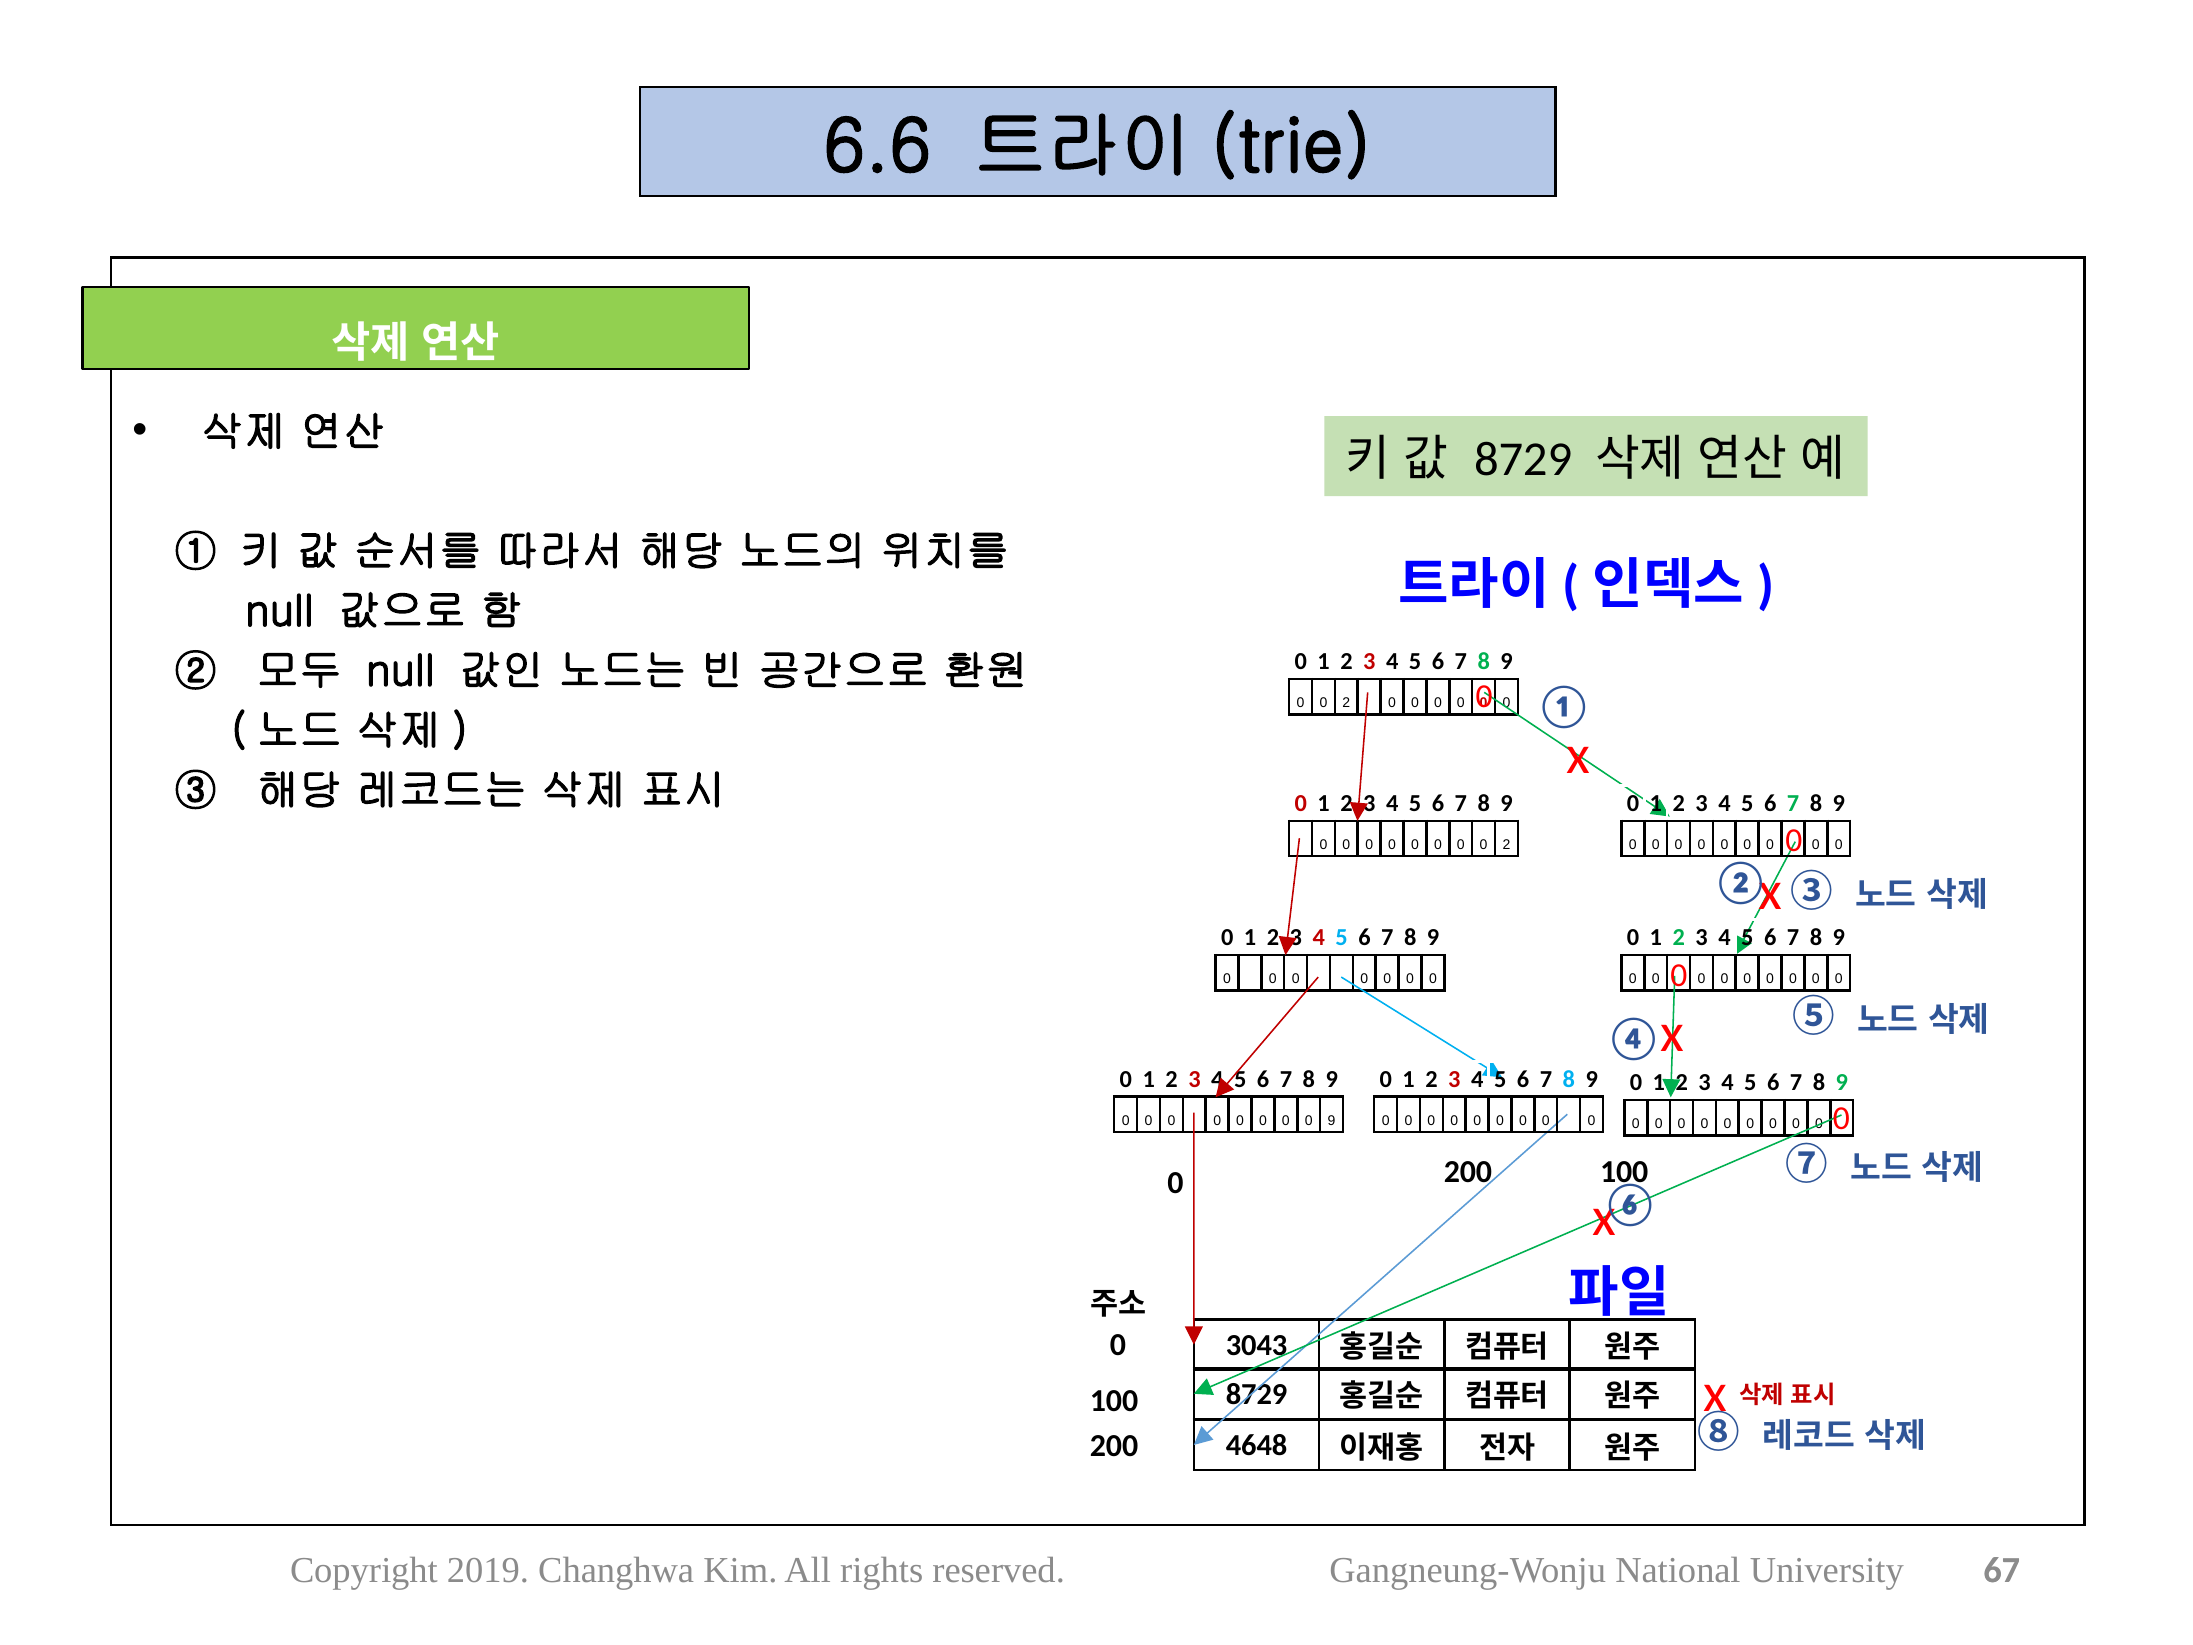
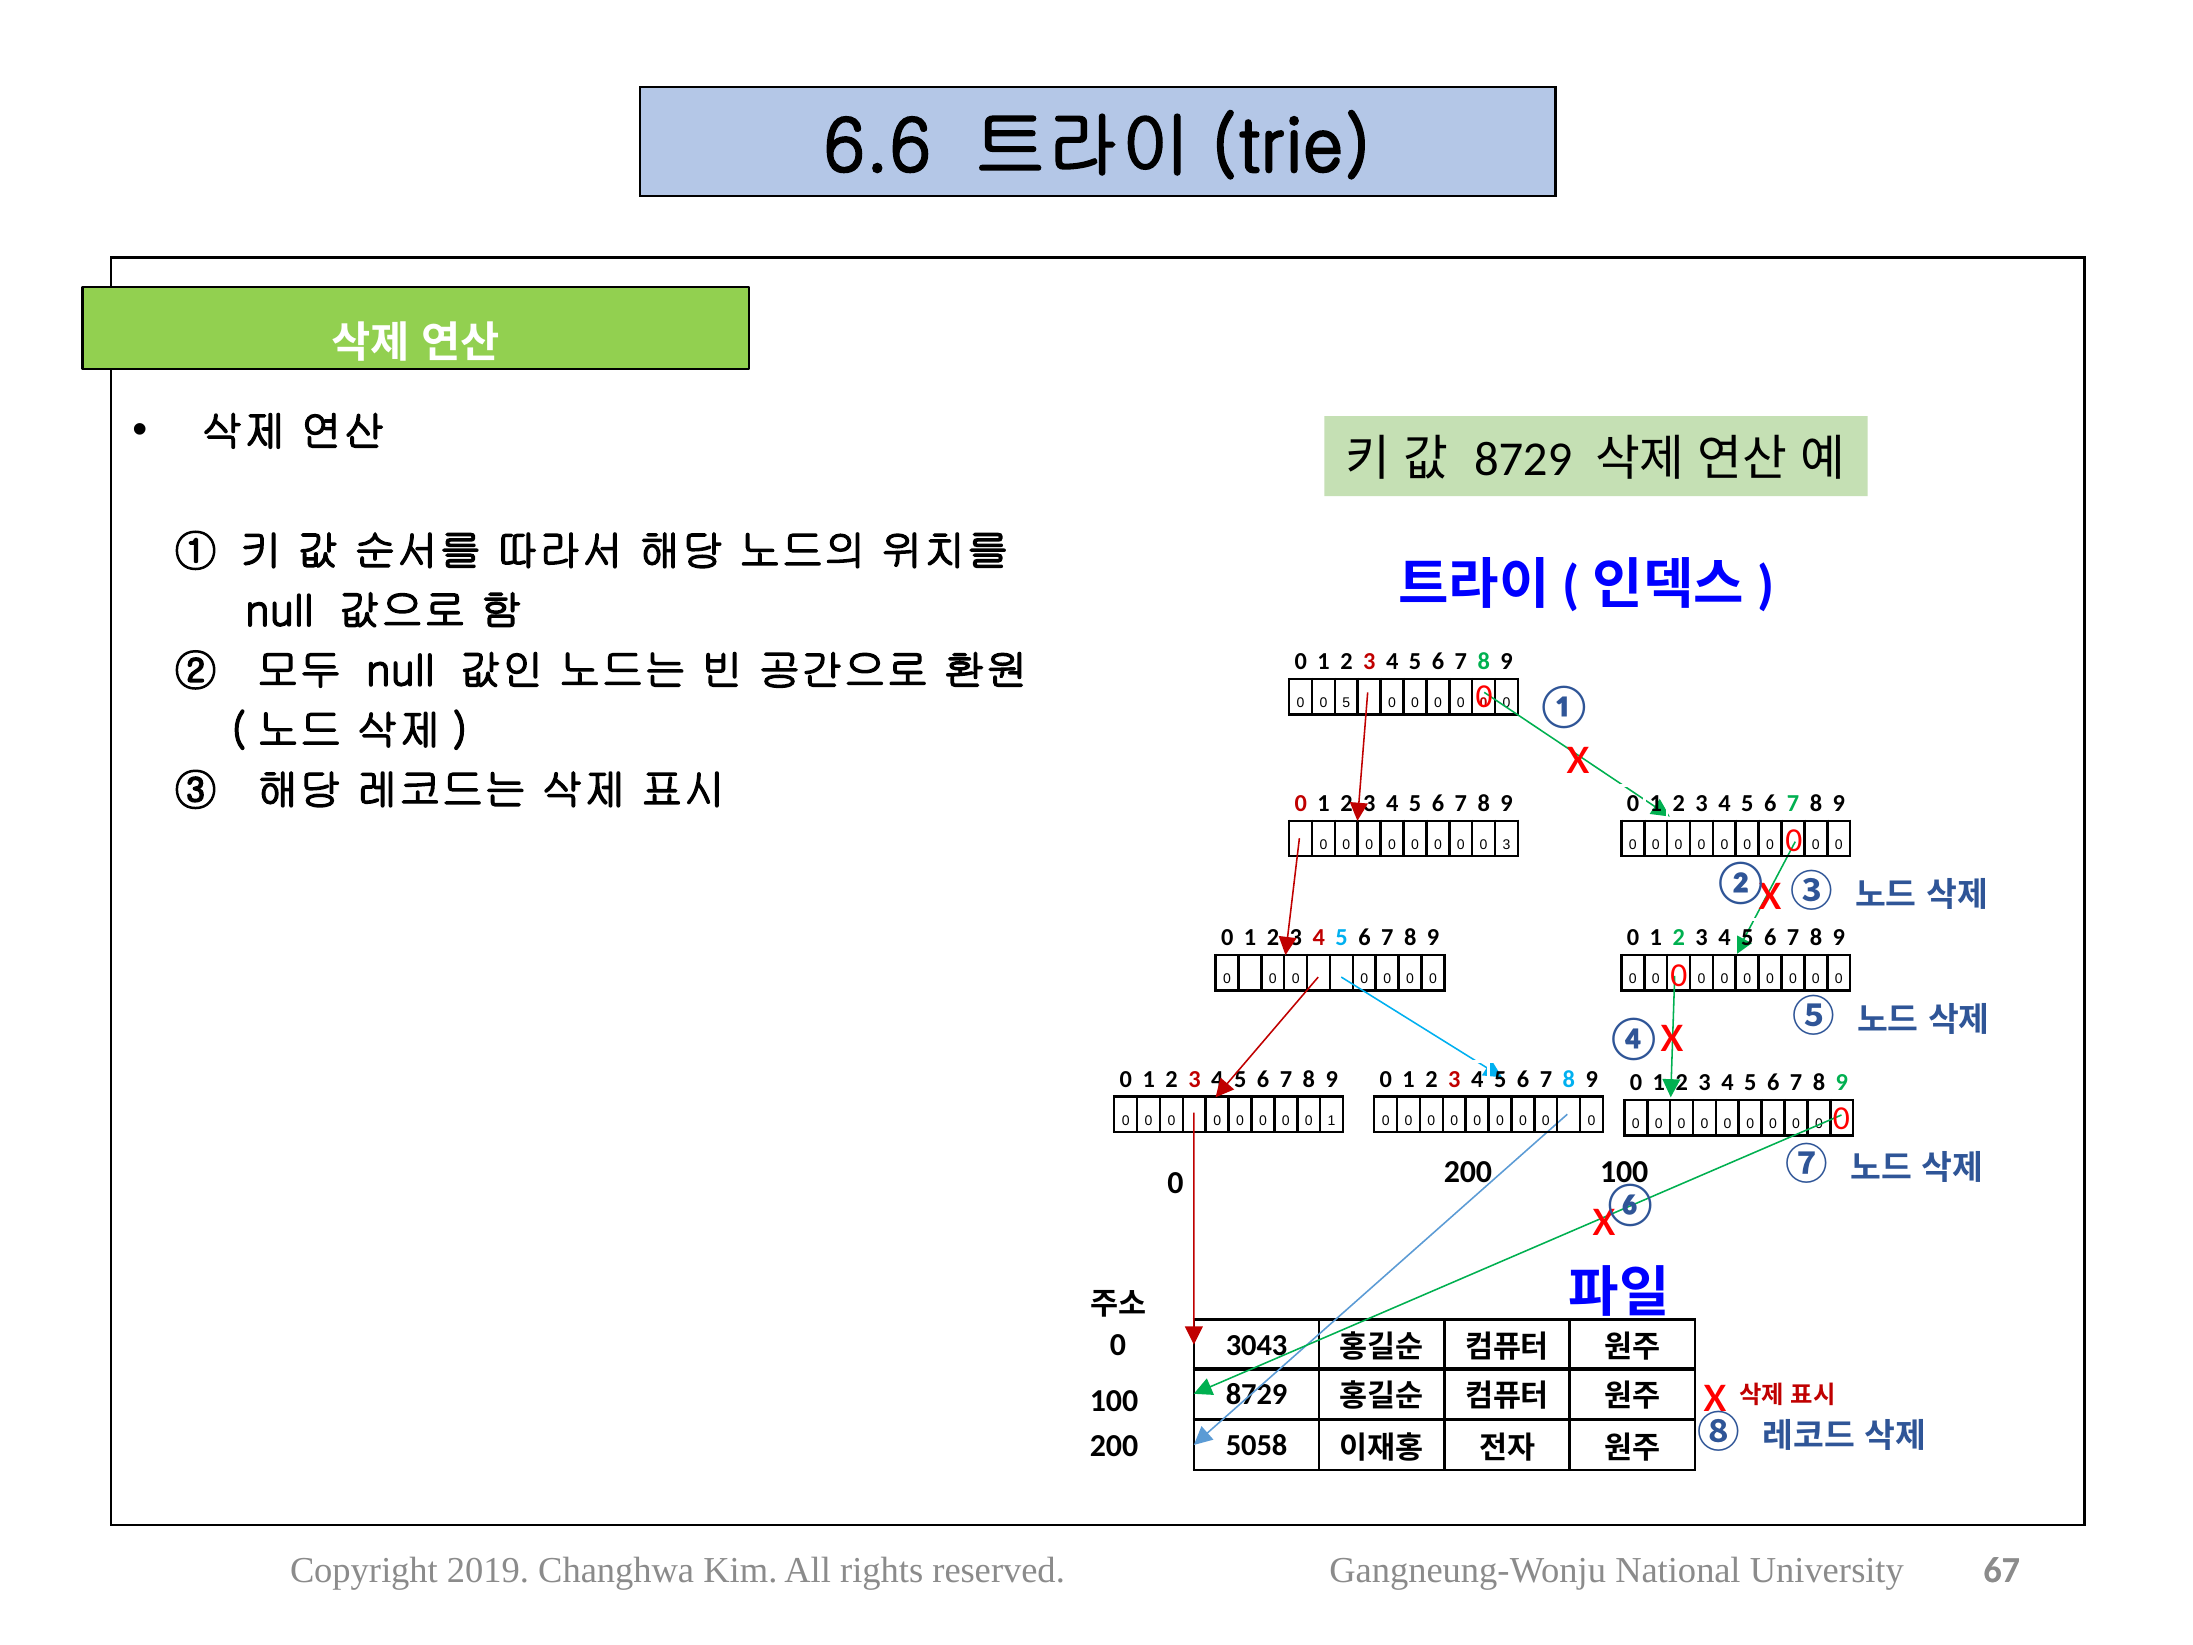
2 at (1346, 703): 2 -> 5
0 0 0 2: 2 -> 3
9 at (1332, 1120): 9 -> 1
4648: 4648 -> 5058
